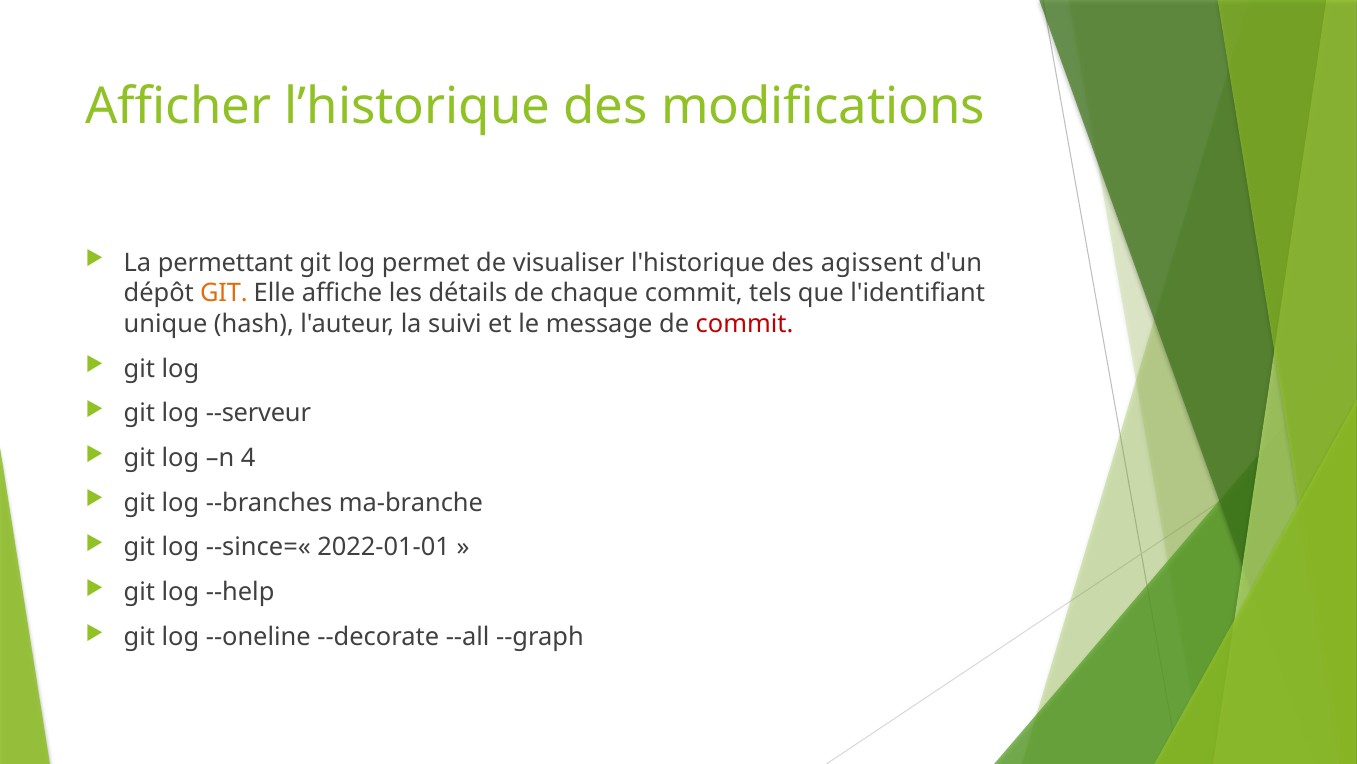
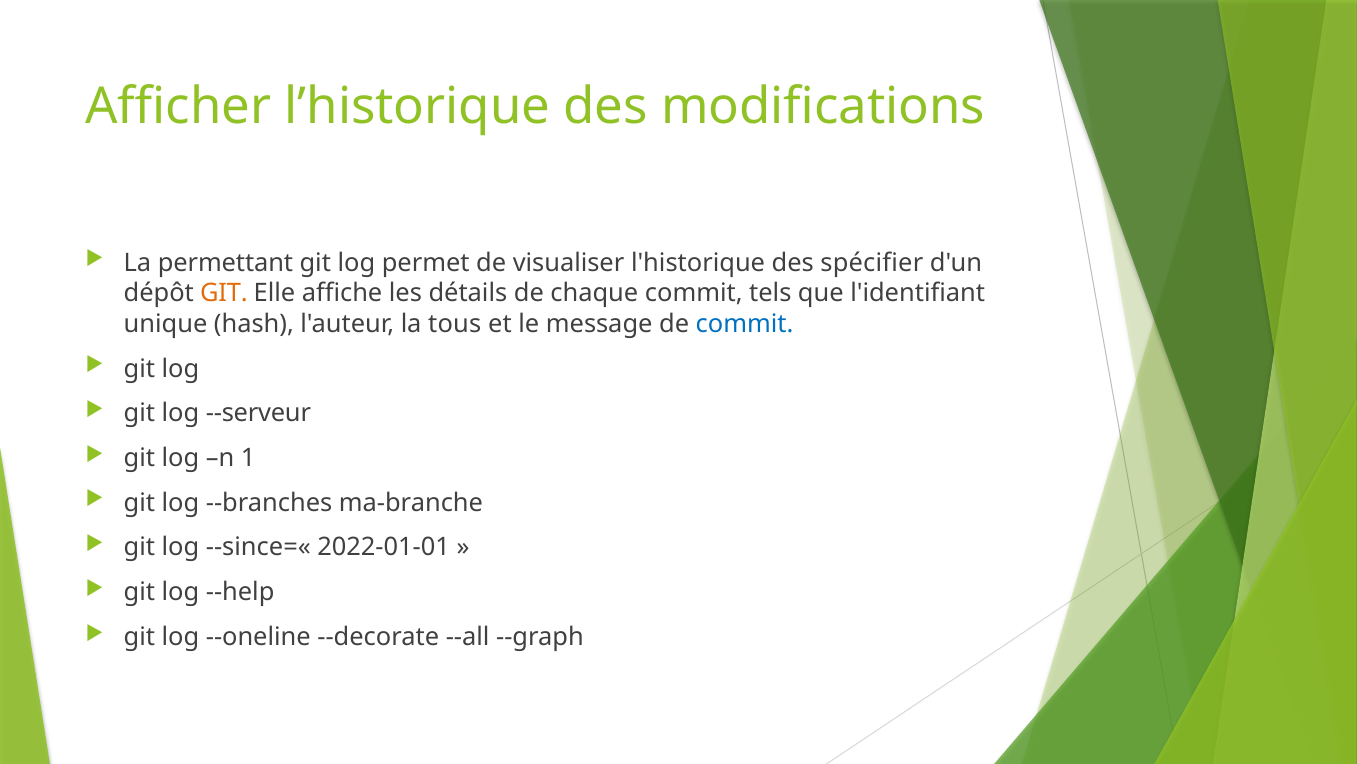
agissent: agissent -> spécifier
suivi: suivi -> tous
commit at (745, 324) colour: red -> blue
4: 4 -> 1
